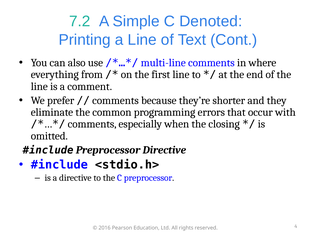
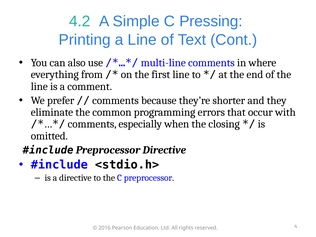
7.2: 7.2 -> 4.2
Denoted: Denoted -> Pressing
